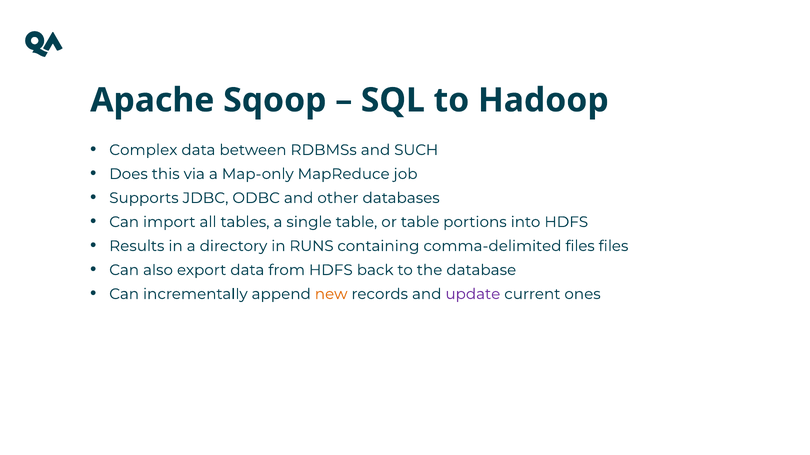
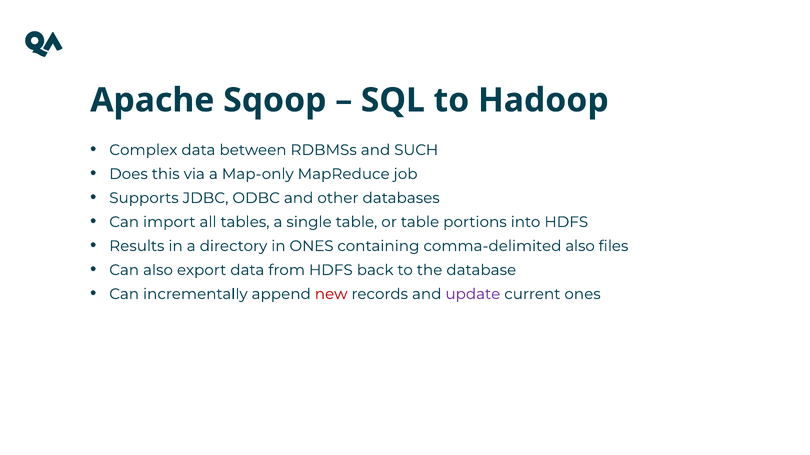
in RUNS: RUNS -> ONES
comma-delimited files: files -> also
new colour: orange -> red
